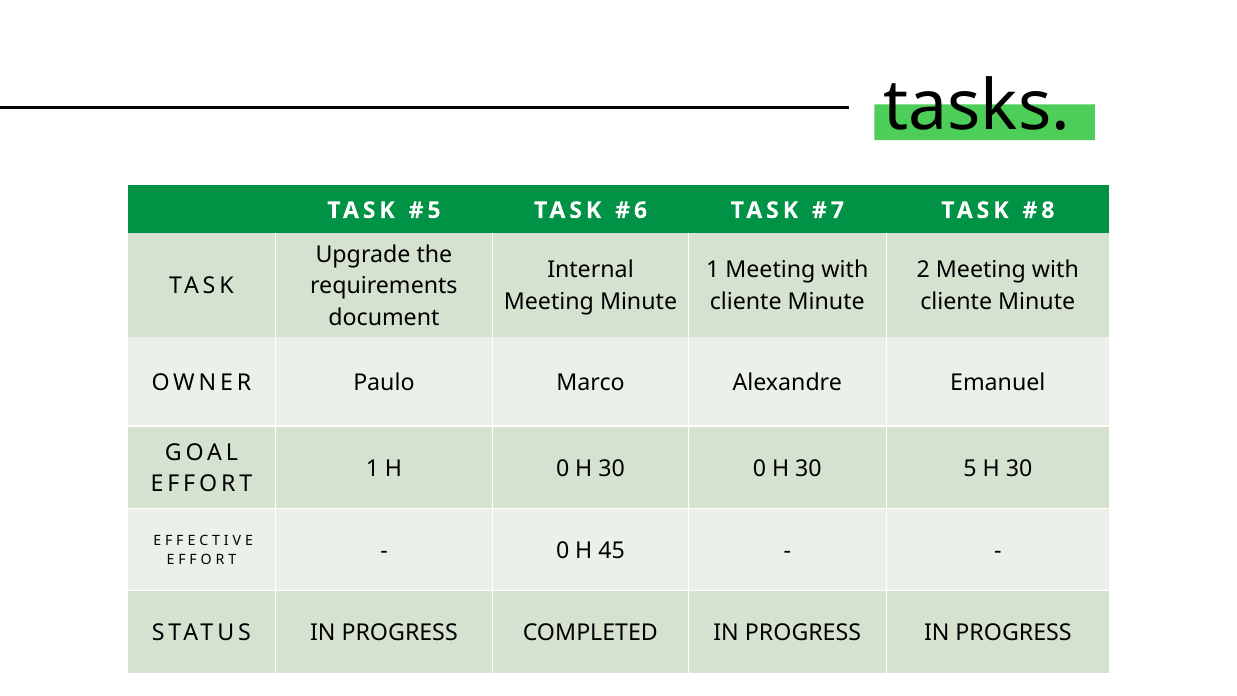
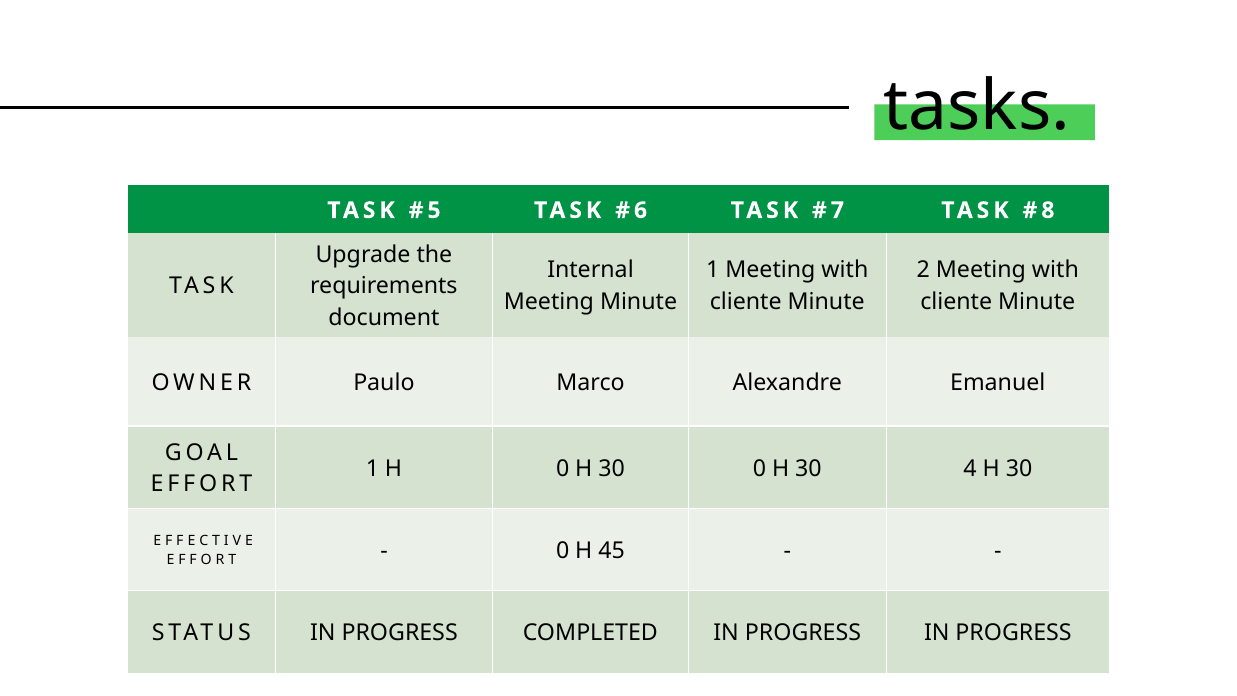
5: 5 -> 4
